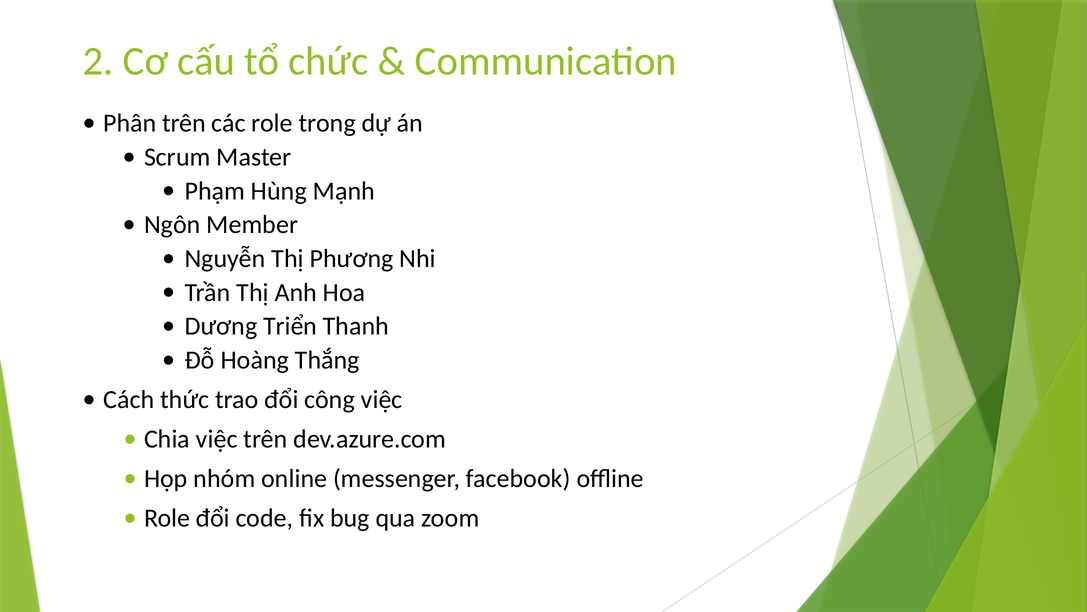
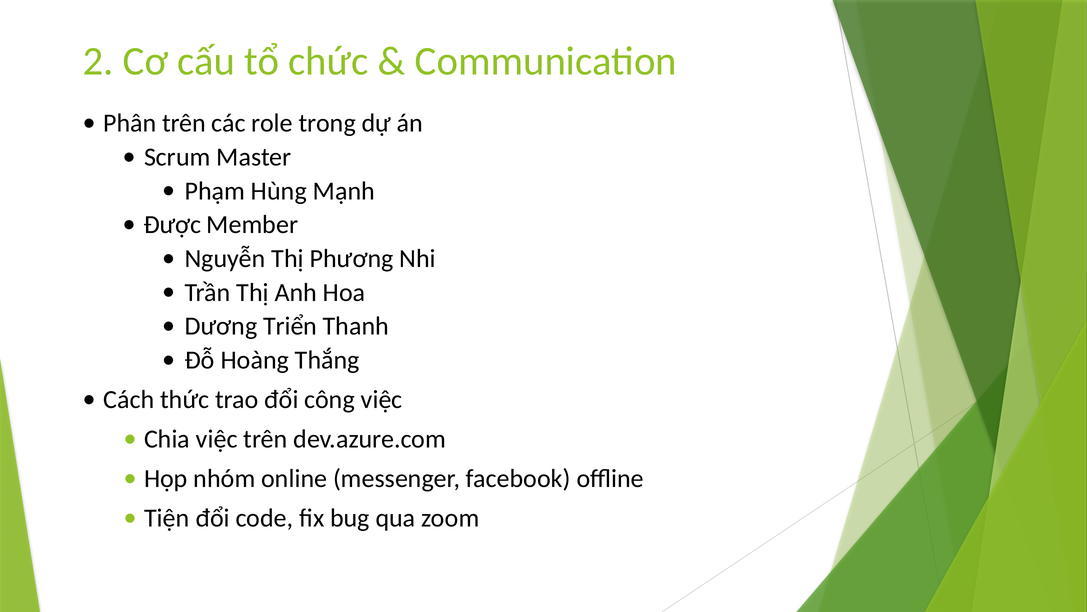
Ngôn: Ngôn -> Được
Role at (167, 518): Role -> Tiện
